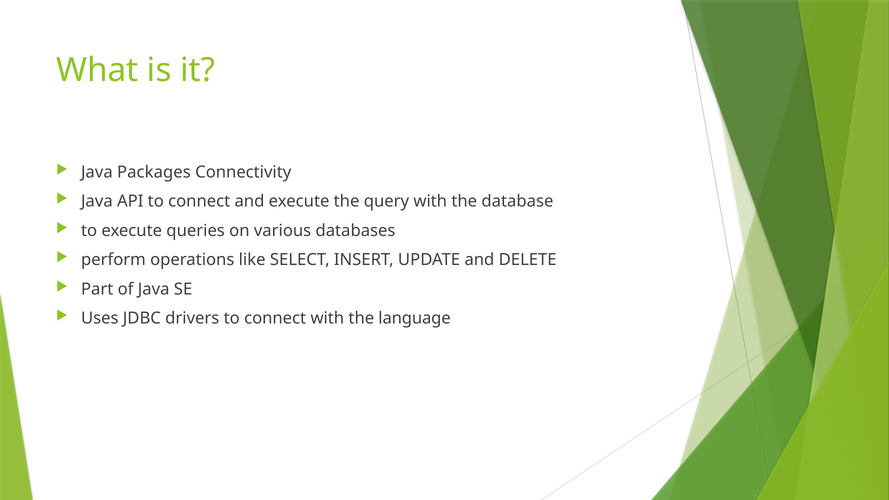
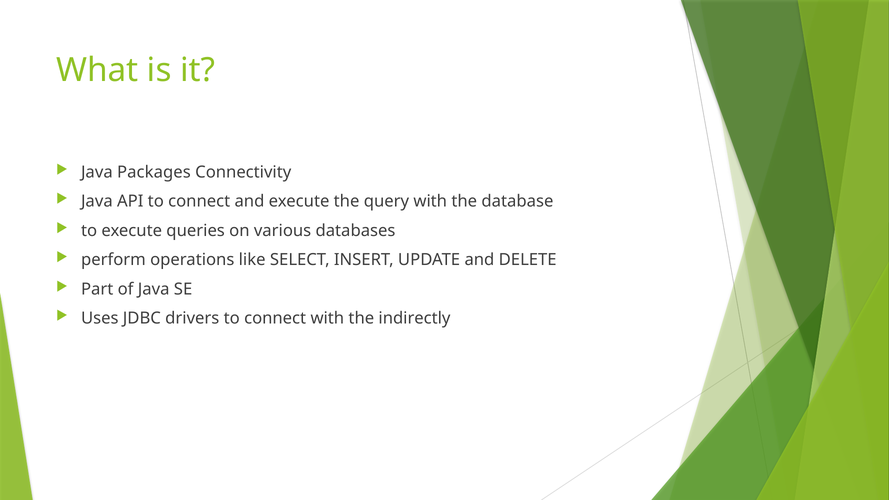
language: language -> indirectly
